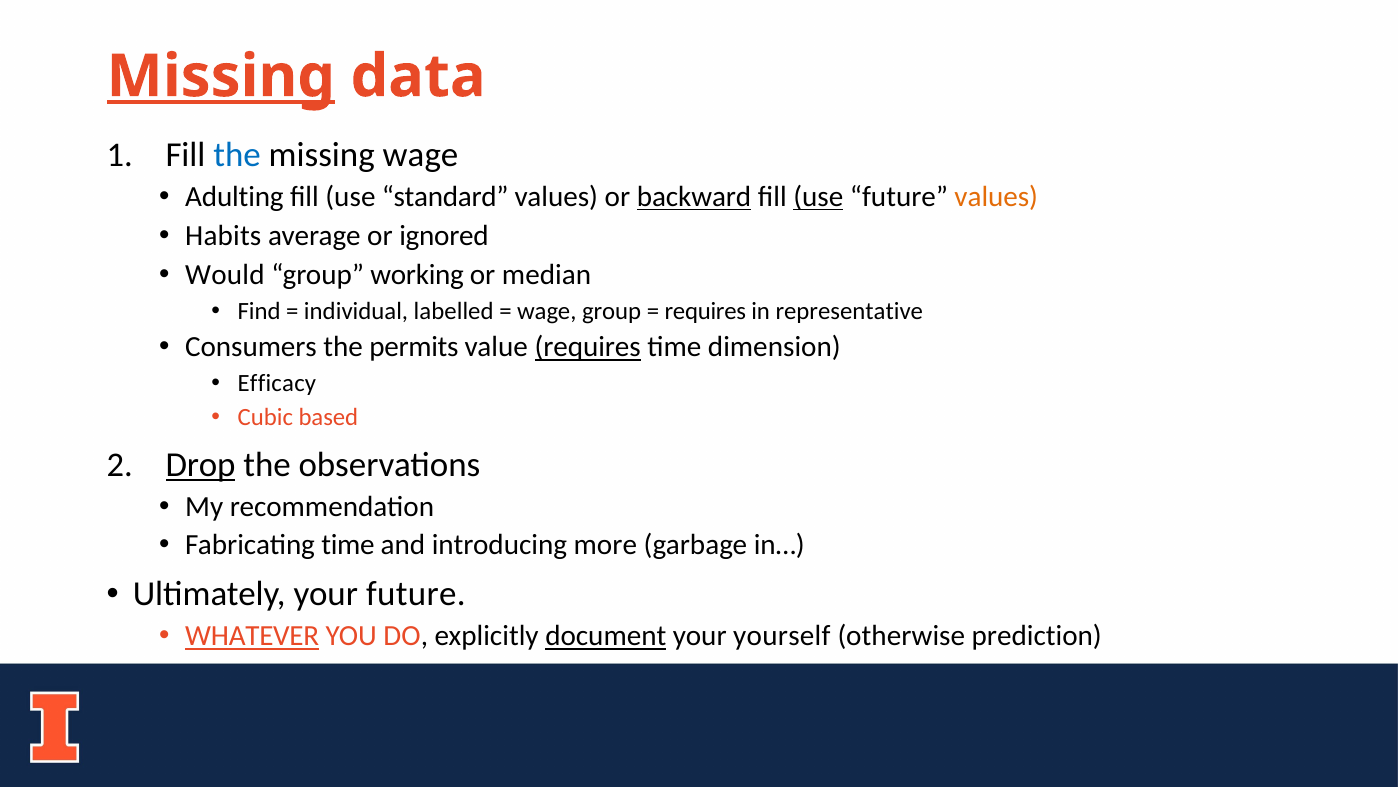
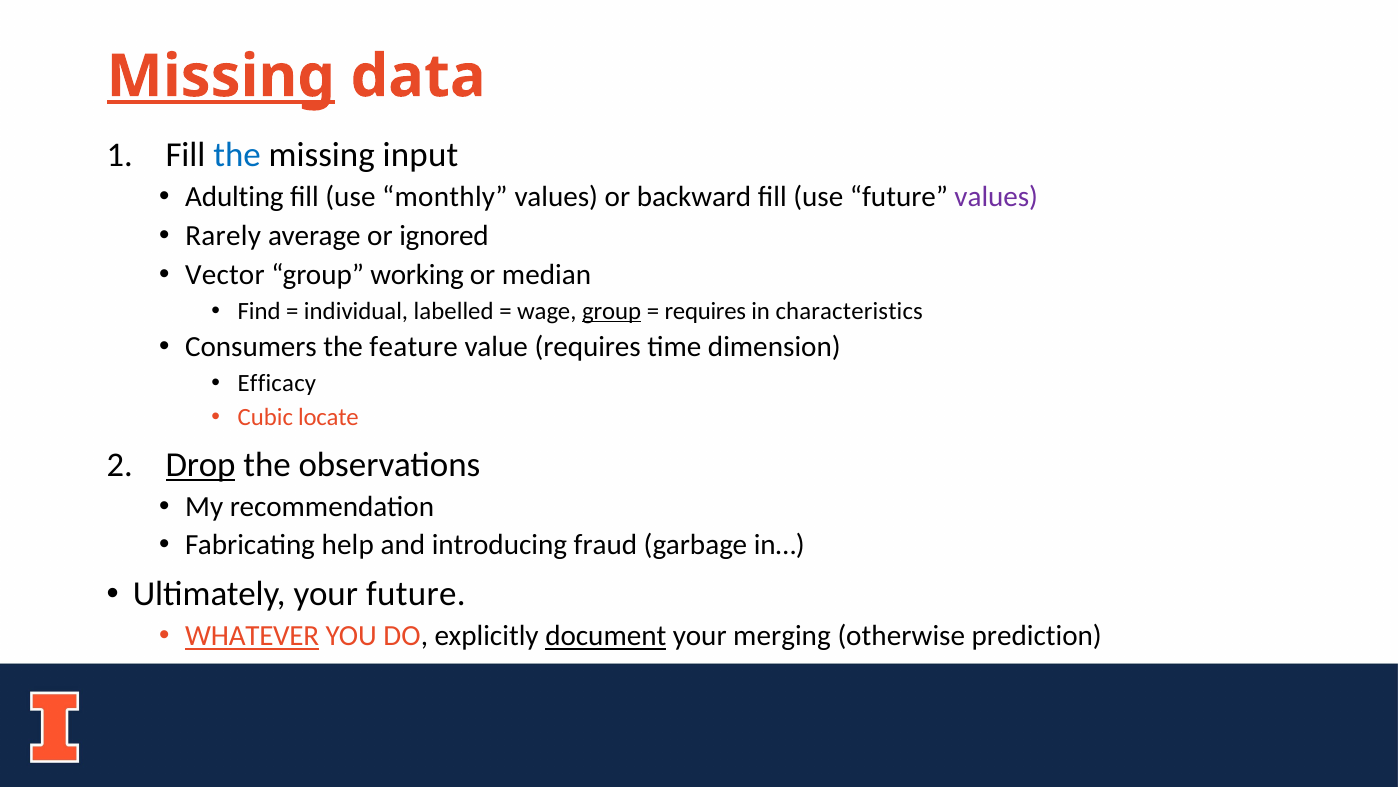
missing wage: wage -> input
standard: standard -> monthly
backward underline: present -> none
use at (818, 197) underline: present -> none
values at (996, 197) colour: orange -> purple
Habits: Habits -> Rarely
Would: Would -> Vector
group at (612, 311) underline: none -> present
representative: representative -> characteristics
permits: permits -> feature
requires at (588, 347) underline: present -> none
based: based -> locate
Fabricating time: time -> help
more: more -> fraud
yourself: yourself -> merging
